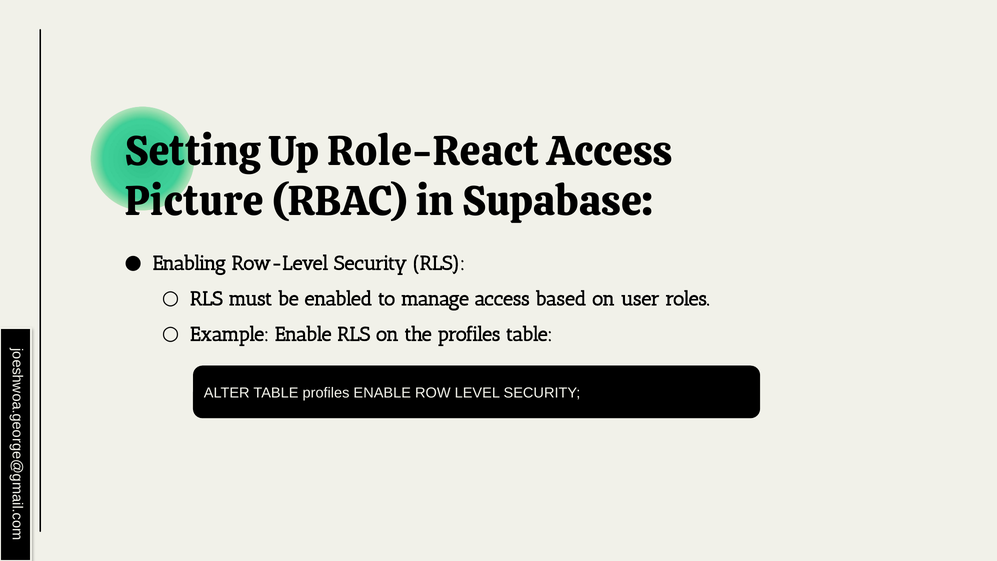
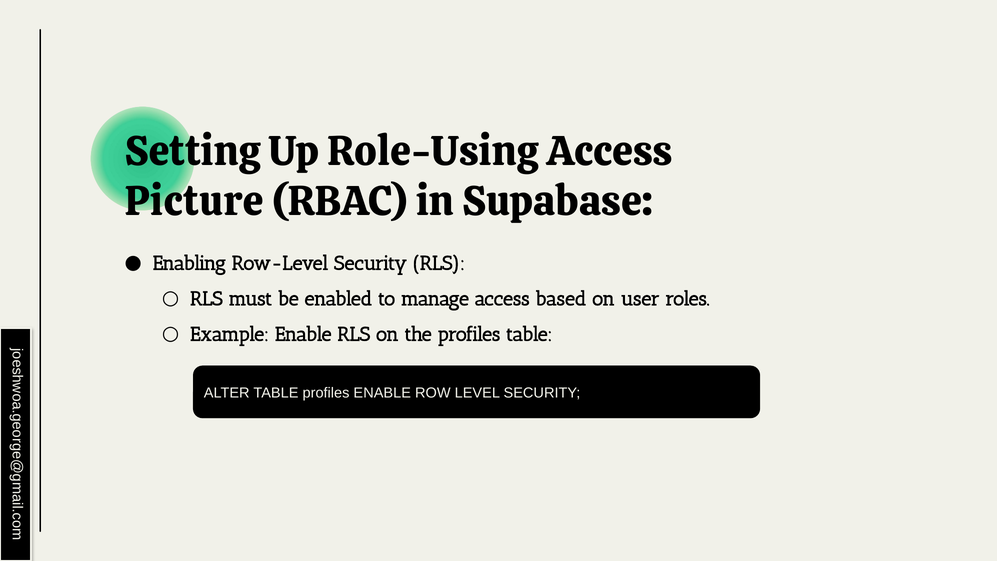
Role-React: Role-React -> Role-Using
